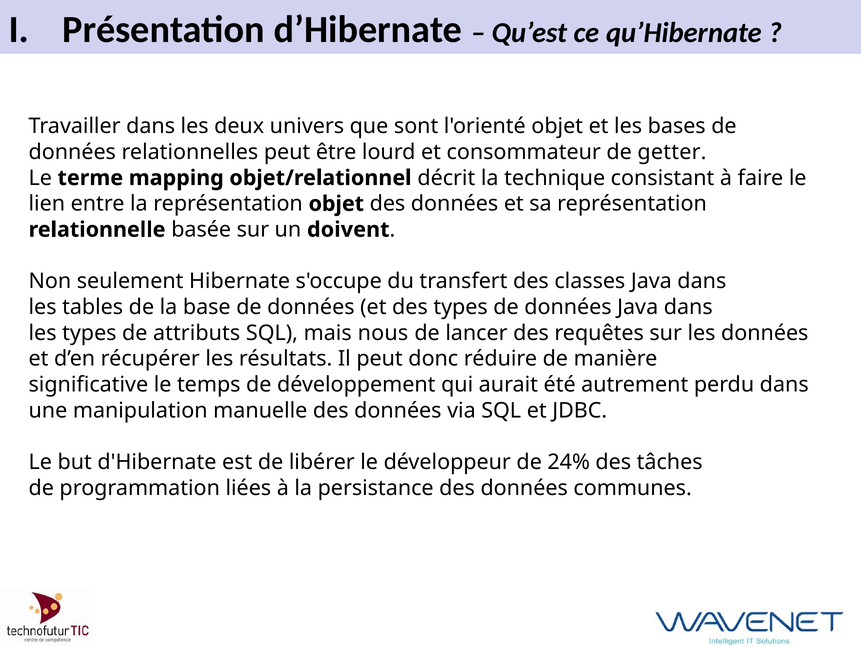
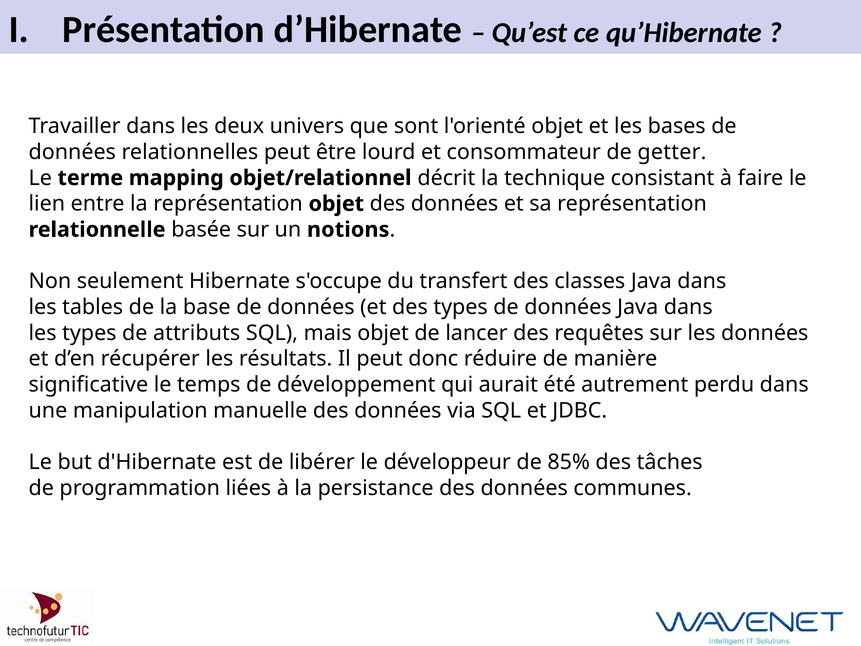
doivent: doivent -> notions
mais nous: nous -> objet
24%: 24% -> 85%
